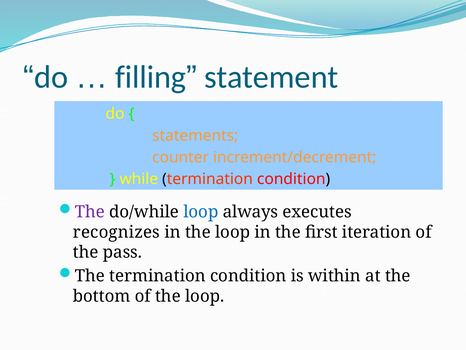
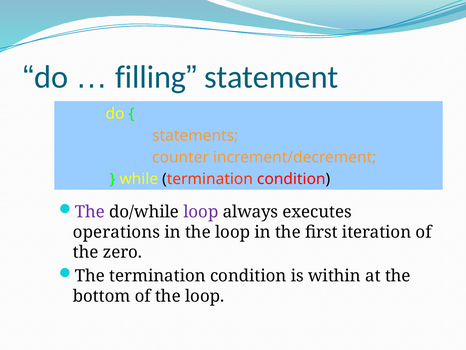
loop at (201, 212) colour: blue -> purple
recognizes: recognizes -> operations
pass: pass -> zero
